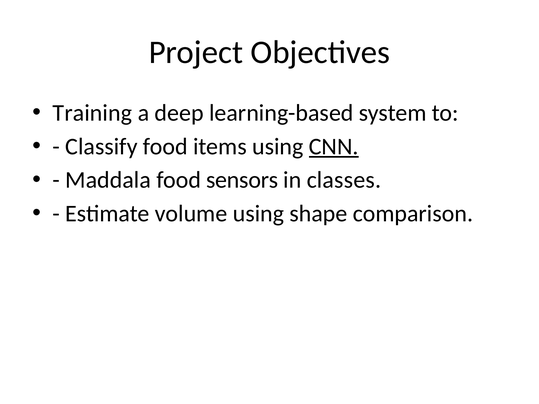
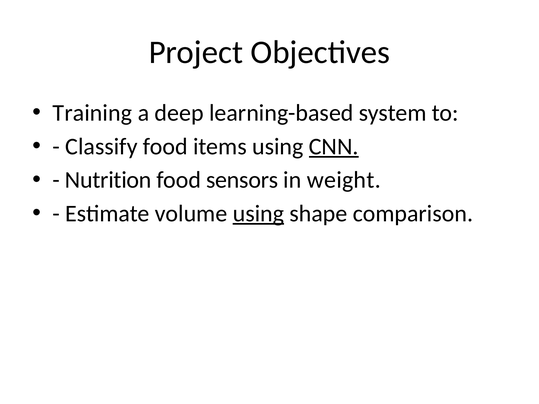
Maddala: Maddala -> Nutrition
classes: classes -> weight
using at (258, 214) underline: none -> present
